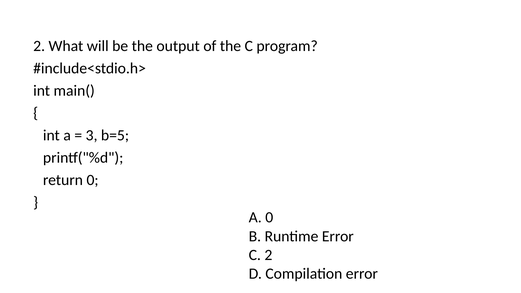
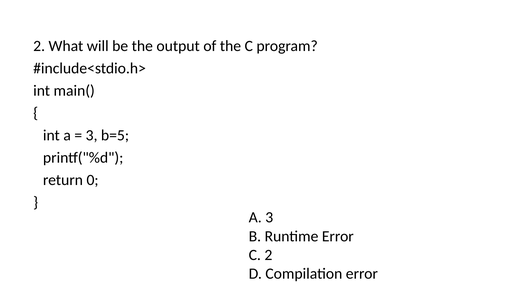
A 0: 0 -> 3
